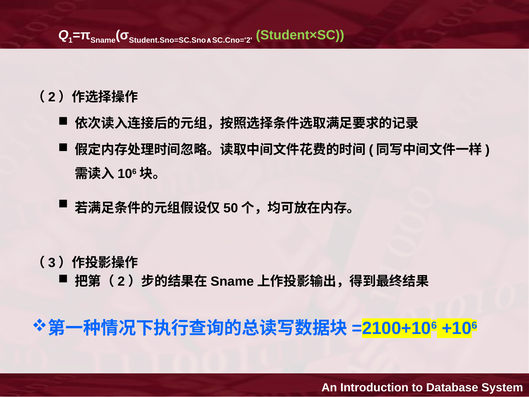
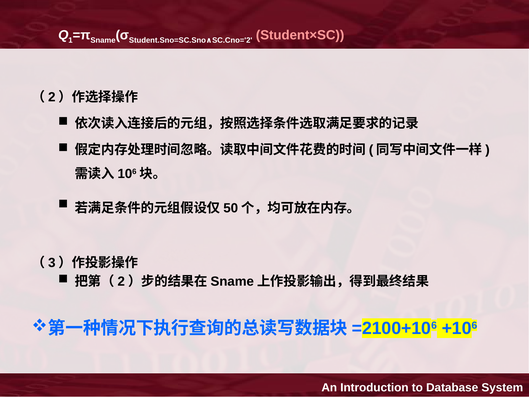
Student×SC colour: light green -> pink
